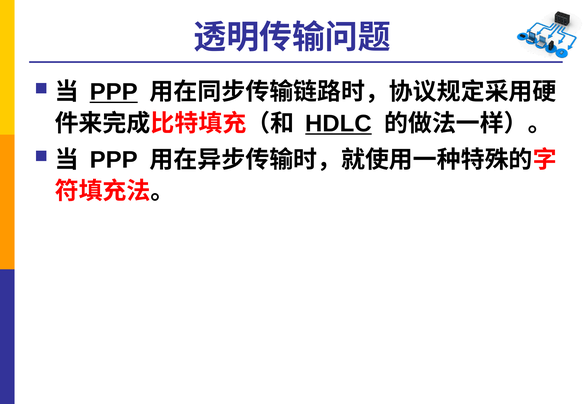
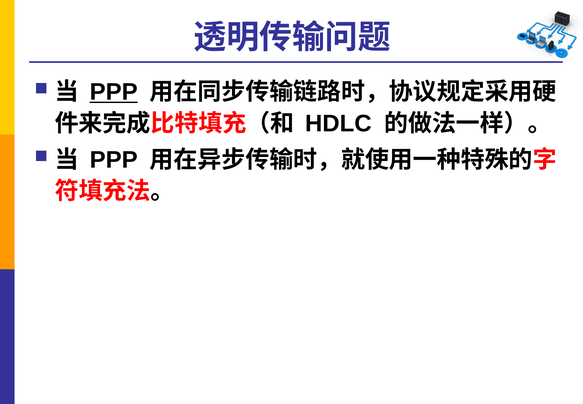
HDLC underline: present -> none
